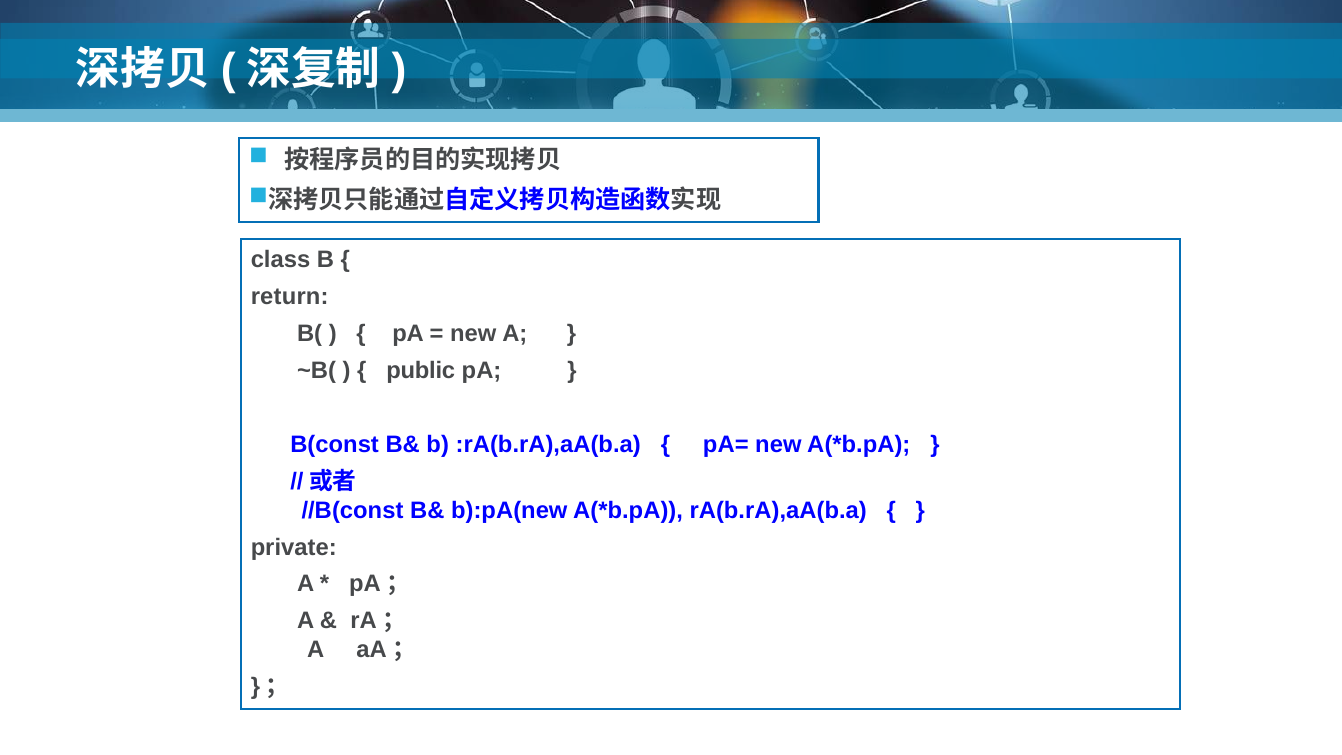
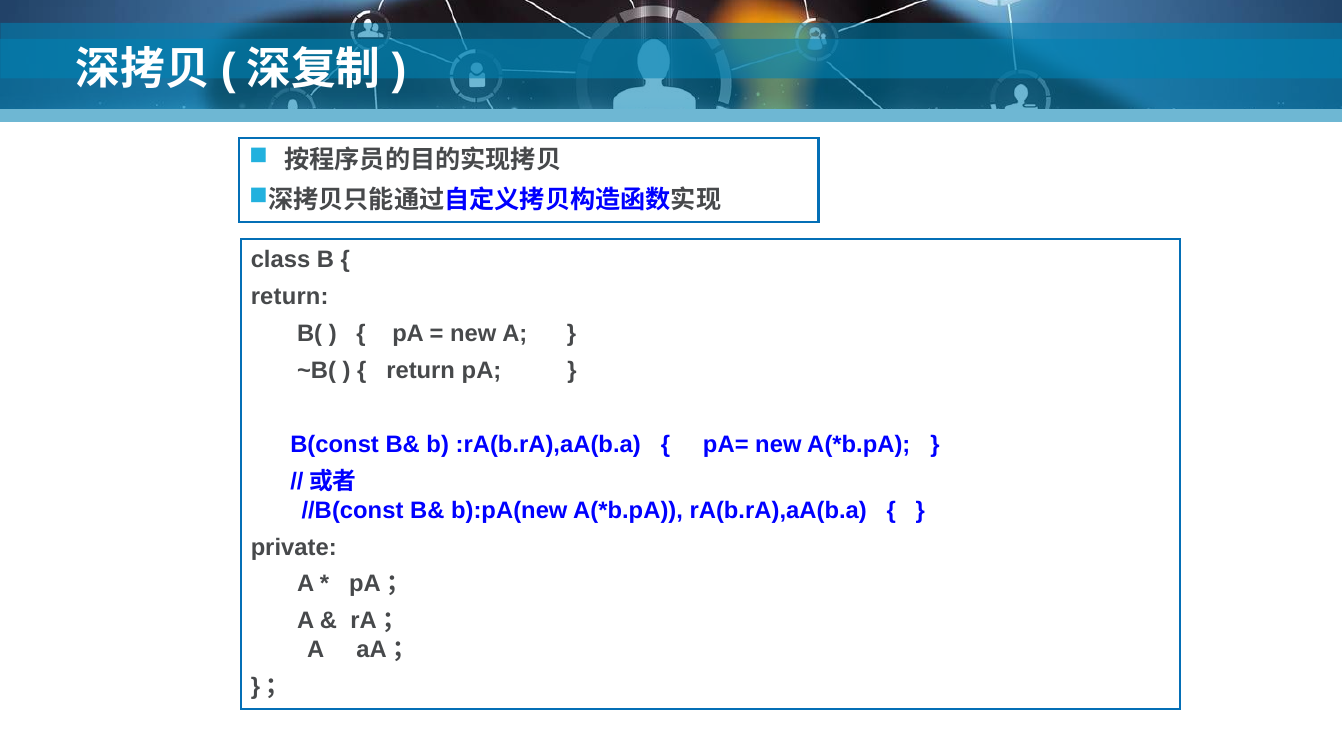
public at (421, 371): public -> return
